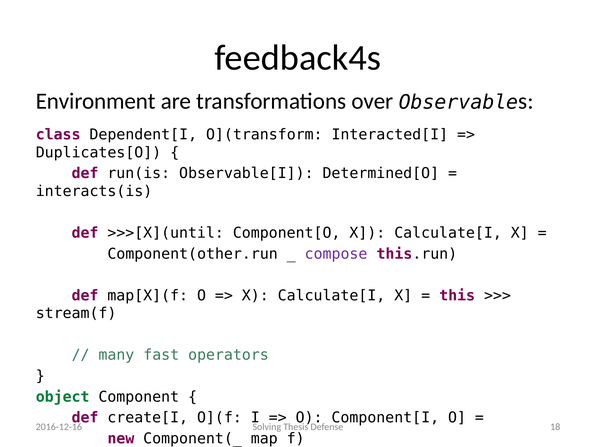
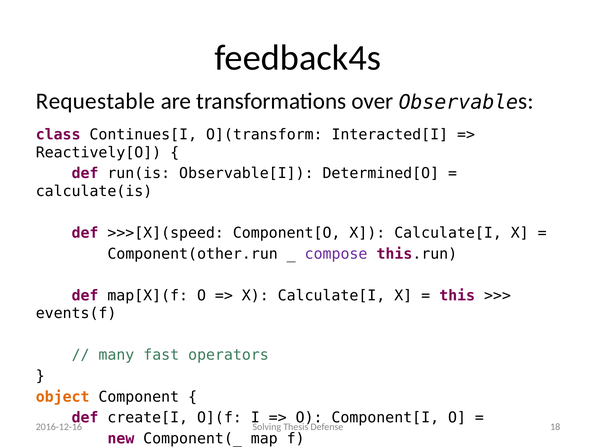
Environment: Environment -> Requestable
Dependent[I: Dependent[I -> Continues[I
Duplicates[O: Duplicates[O -> Reactively[O
interacts(is: interacts(is -> calculate(is
>>>[X](until: >>>[X](until -> >>>[X](speed
stream(f: stream(f -> events(f
object colour: green -> orange
